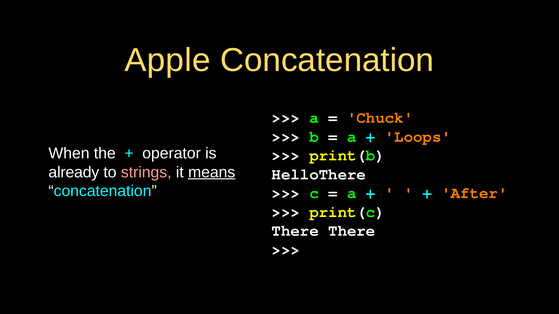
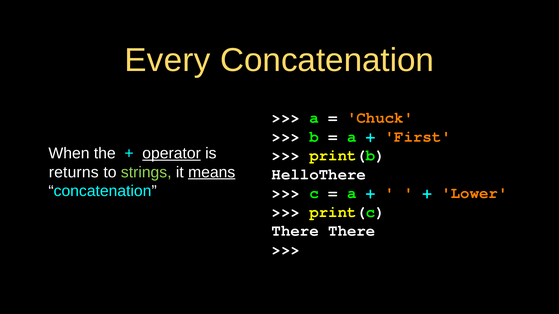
Apple: Apple -> Every
Loops: Loops -> First
operator underline: none -> present
already: already -> returns
strings colour: pink -> light green
After: After -> Lower
